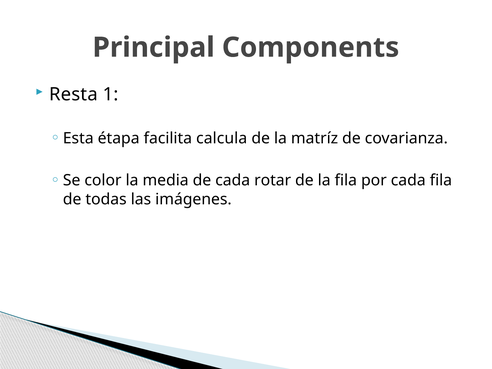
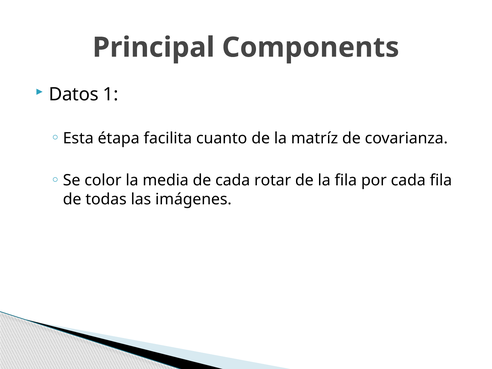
Resta: Resta -> Datos
calcula: calcula -> cuanto
